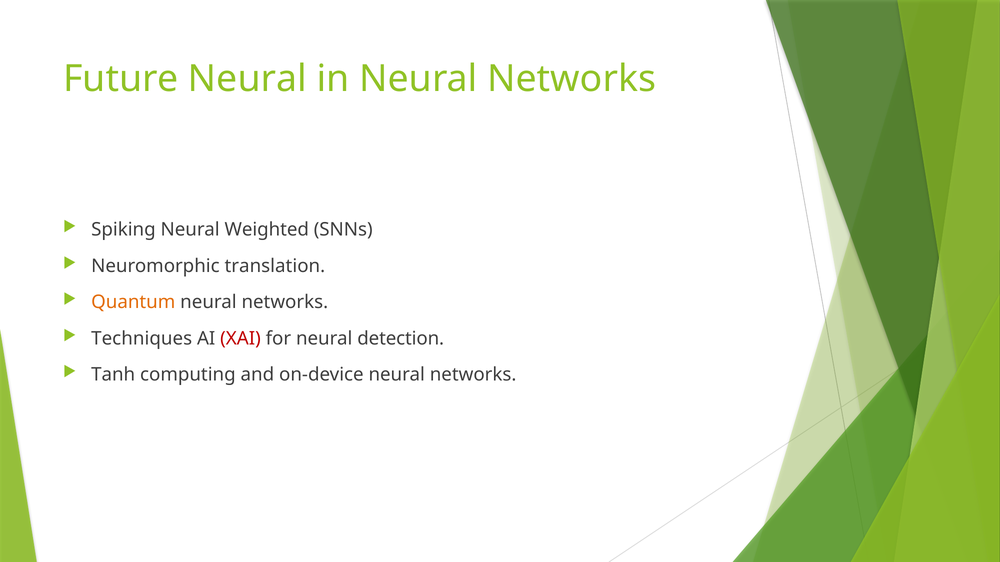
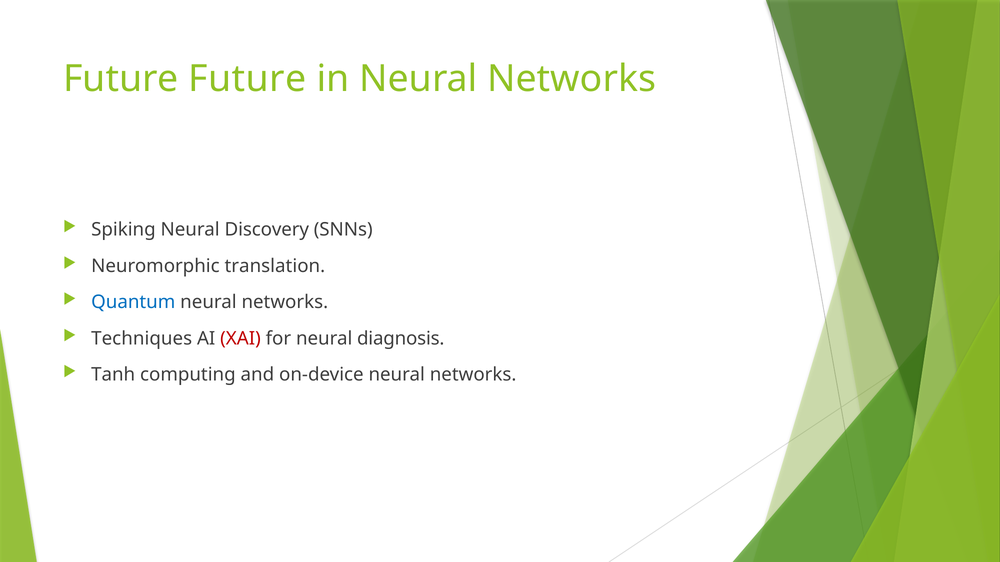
Future Neural: Neural -> Future
Weighted: Weighted -> Discovery
Quantum colour: orange -> blue
detection: detection -> diagnosis
